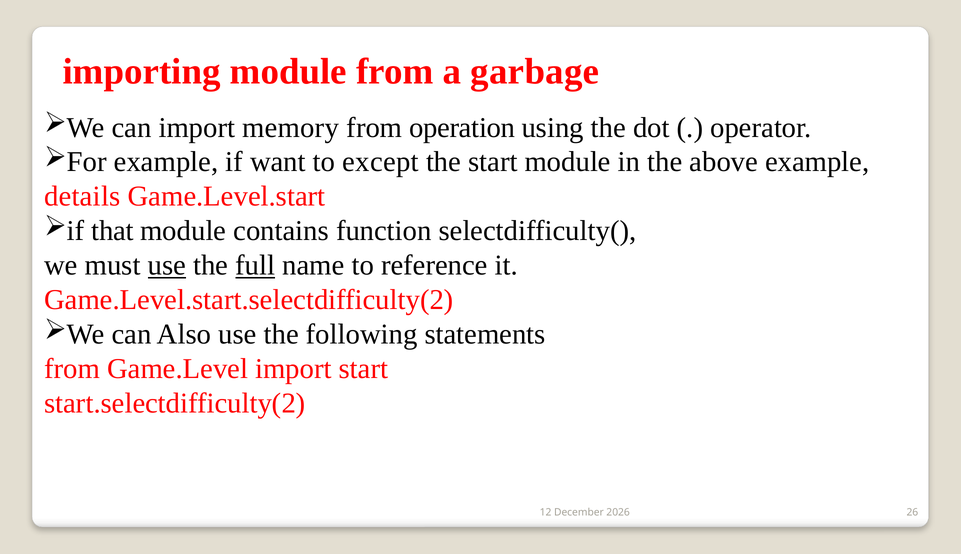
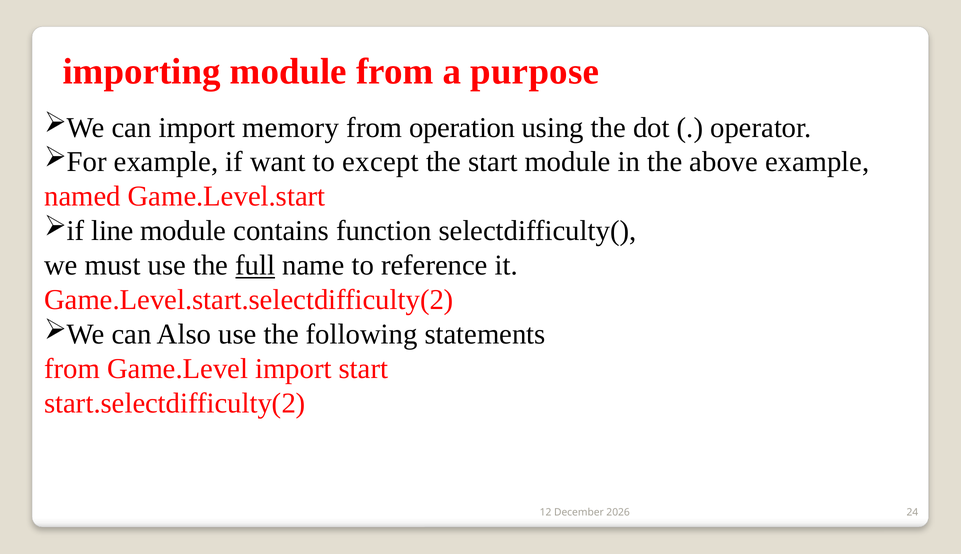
garbage: garbage -> purpose
details: details -> named
that: that -> line
use at (167, 266) underline: present -> none
26: 26 -> 24
